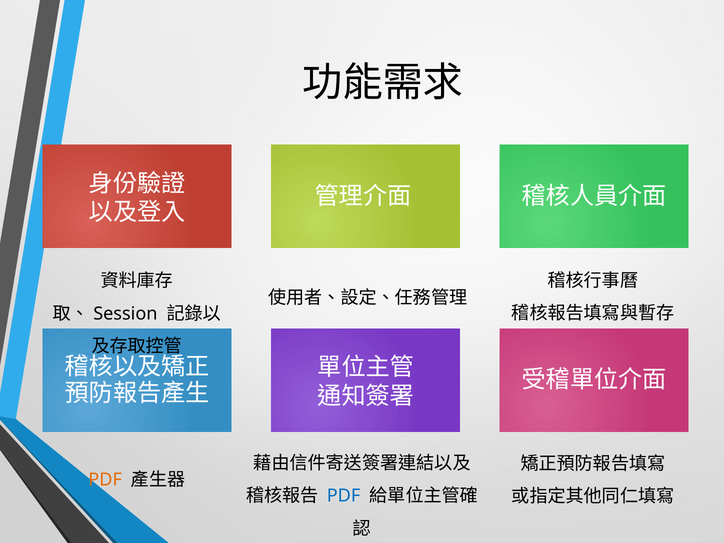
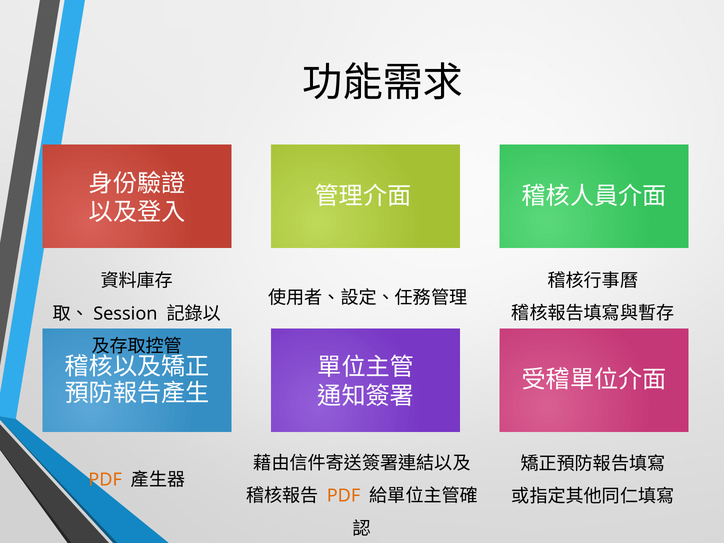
PDF at (344, 496) colour: blue -> orange
